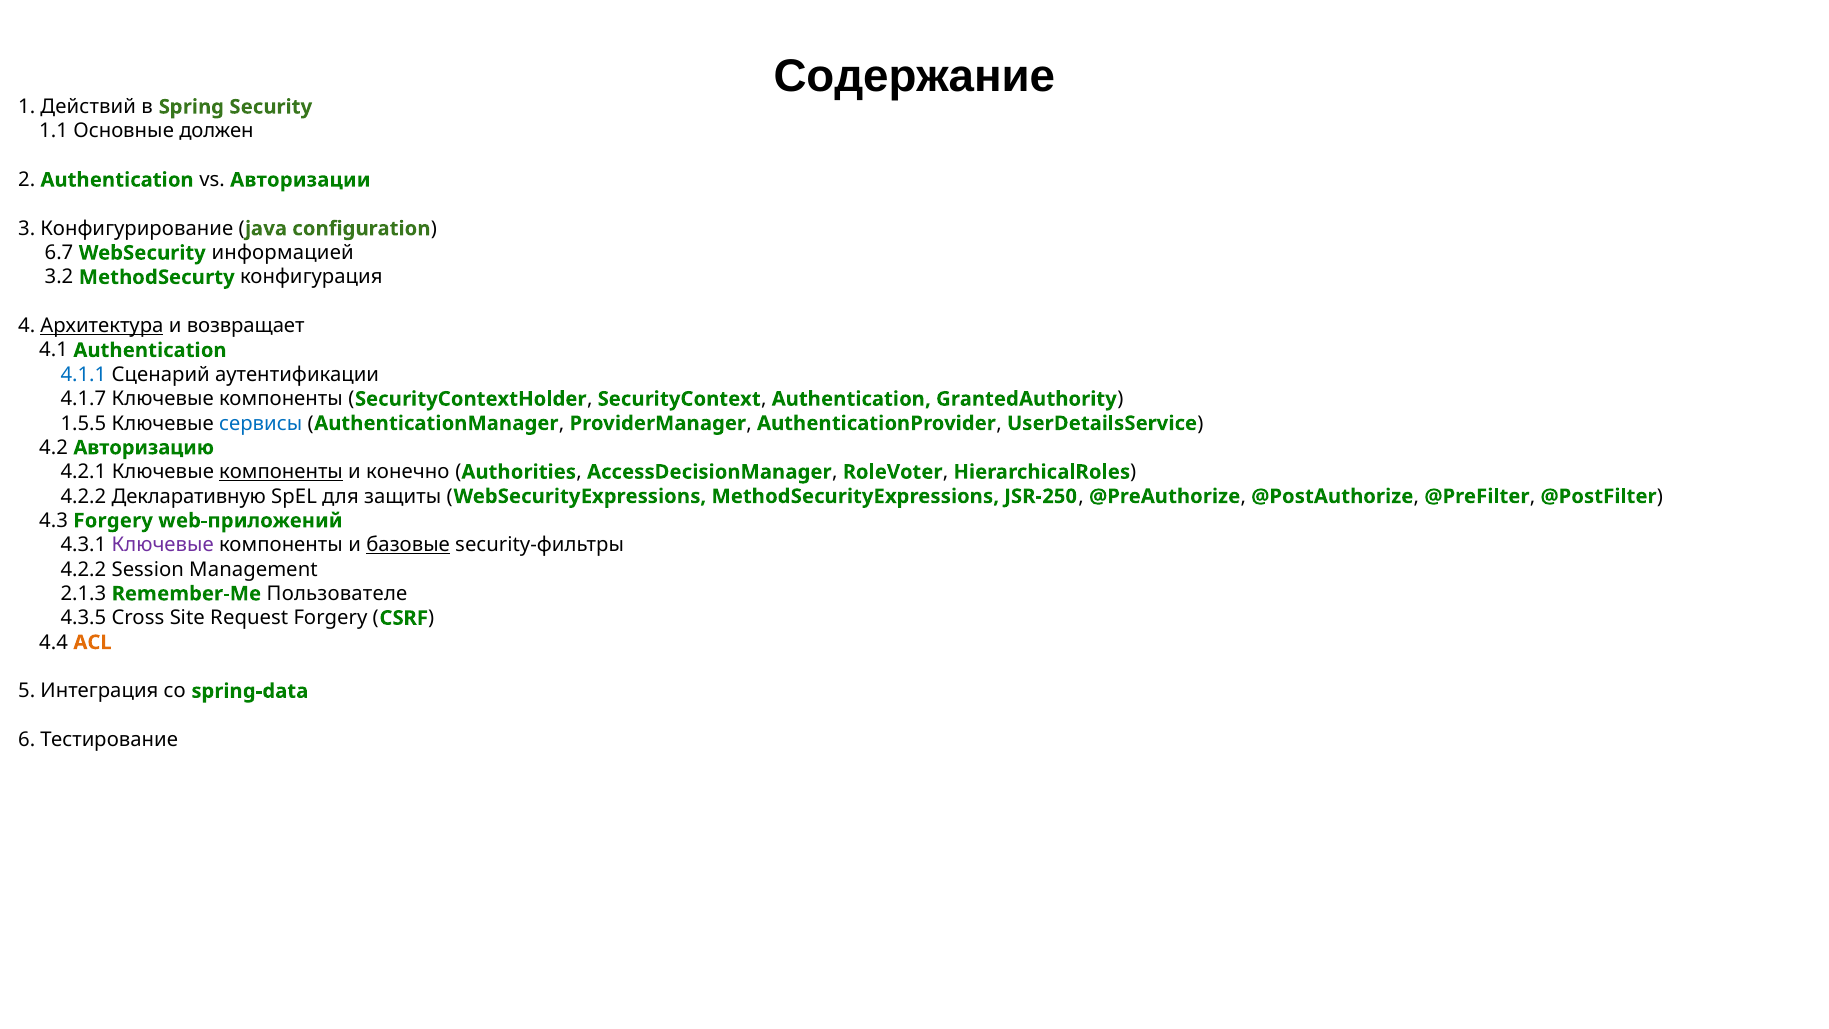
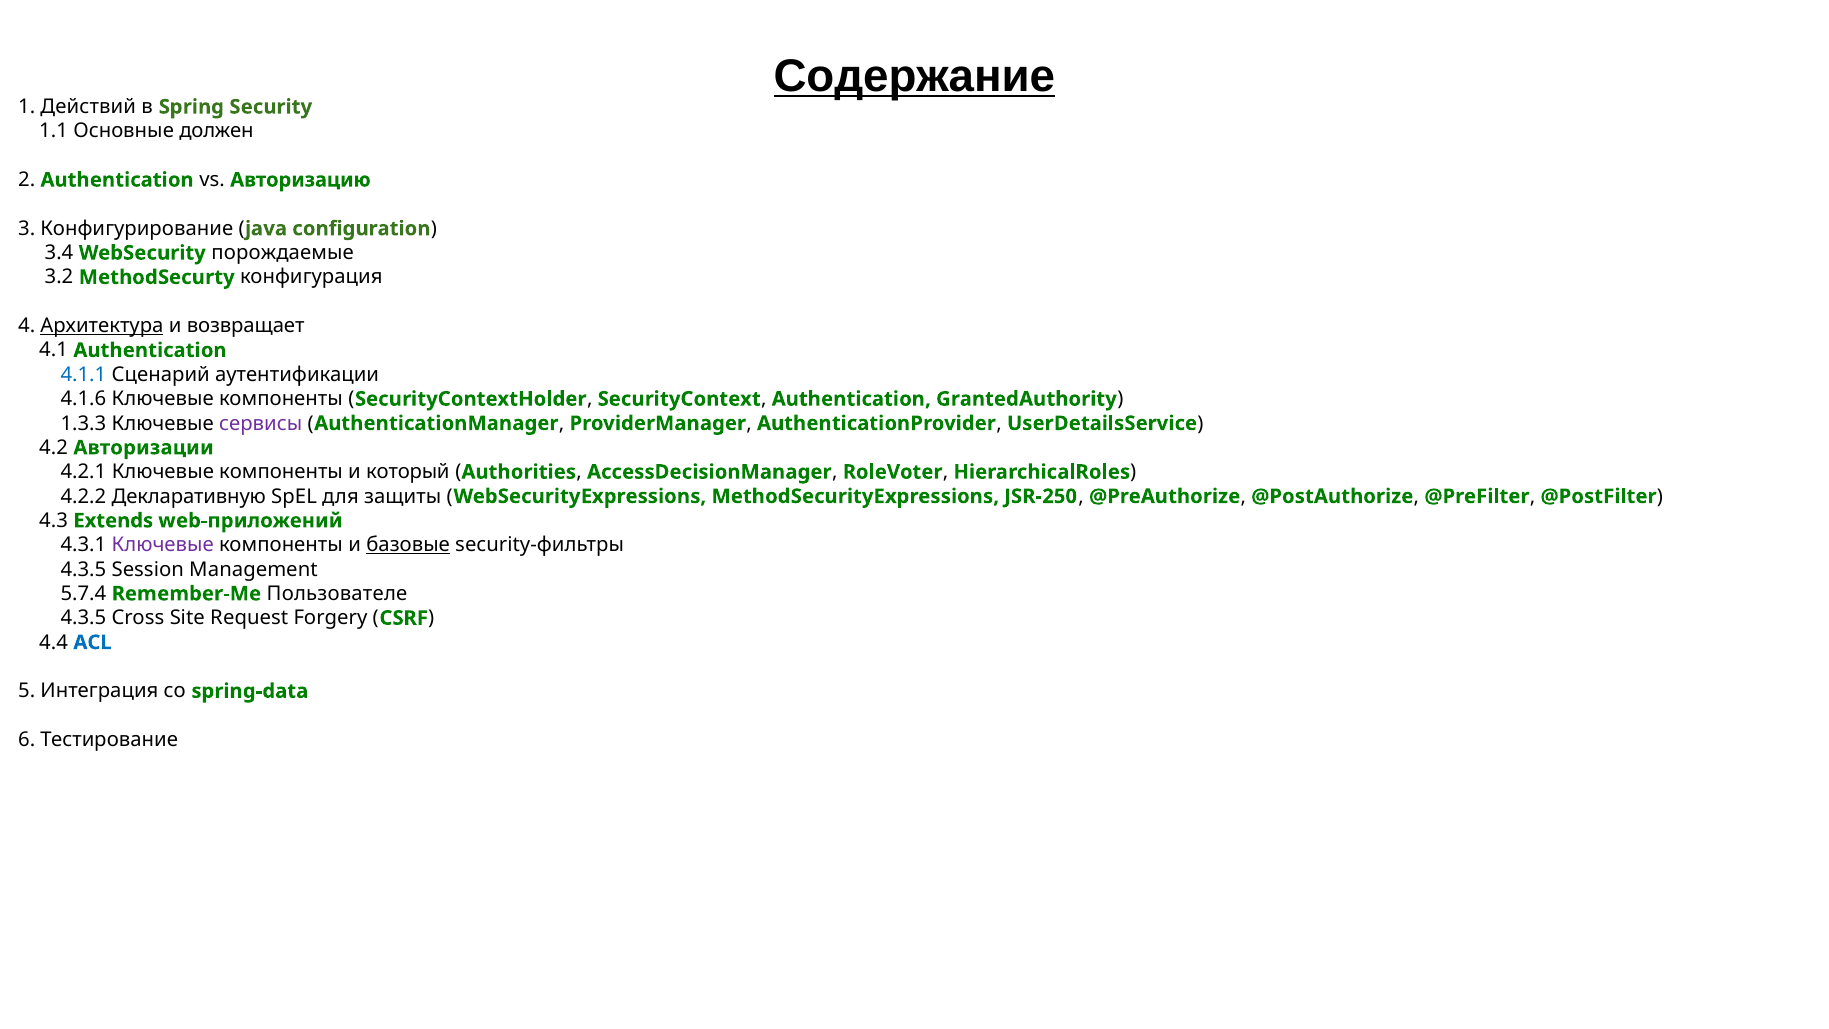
Содержание underline: none -> present
Авторизации: Авторизации -> Авторизацию
6.7: 6.7 -> 3.4
информацией: информацией -> порождаемые
4.1.7: 4.1.7 -> 4.1.6
1.5.5: 1.5.5 -> 1.3.3
сервисы colour: blue -> purple
Авторизацию: Авторизацию -> Авторизации
компоненты at (281, 472) underline: present -> none
конечно: конечно -> который
4.3 Forgery: Forgery -> Extends
4.2.2 at (83, 569): 4.2.2 -> 4.3.5
2.1.3: 2.1.3 -> 5.7.4
ACL colour: orange -> blue
